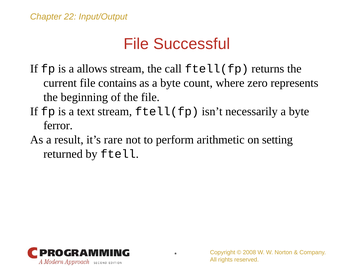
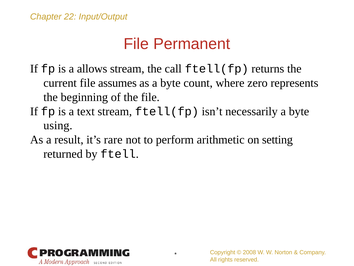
Successful: Successful -> Permanent
contains: contains -> assumes
ferror: ferror -> using
